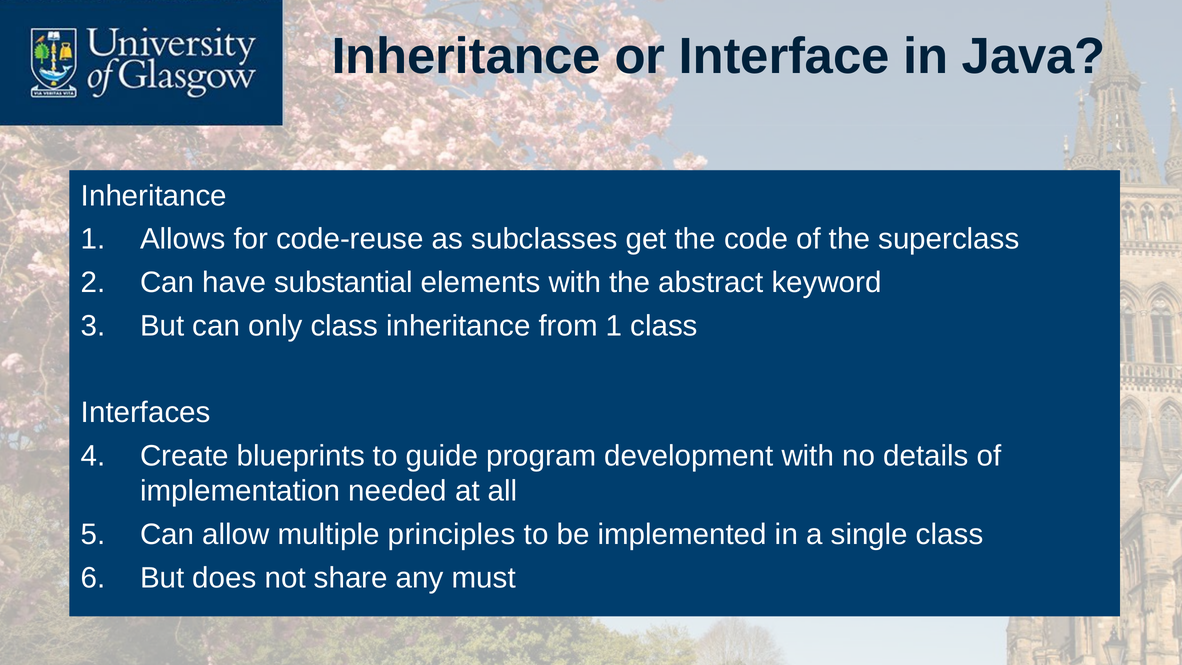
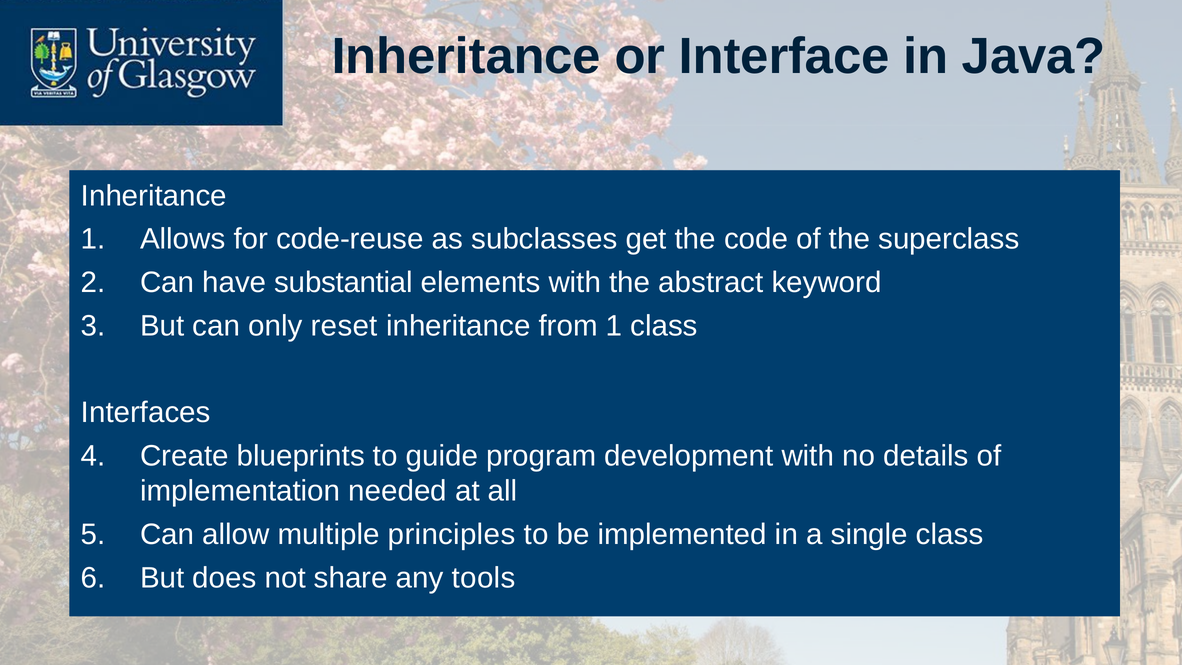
only class: class -> reset
must: must -> tools
